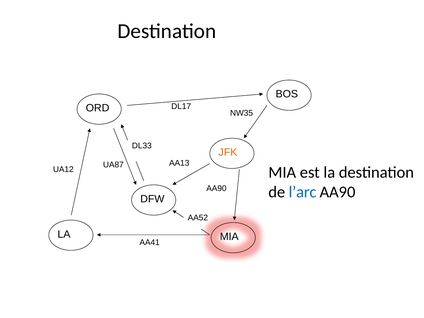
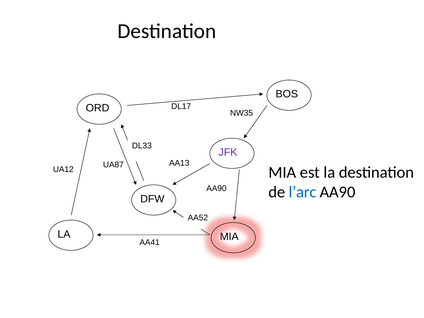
JFK colour: orange -> purple
